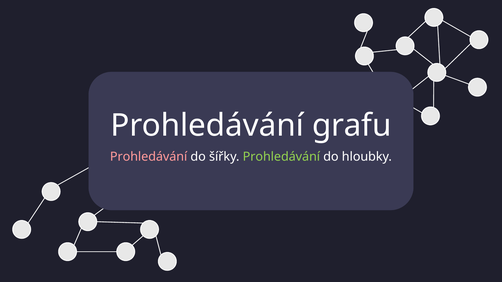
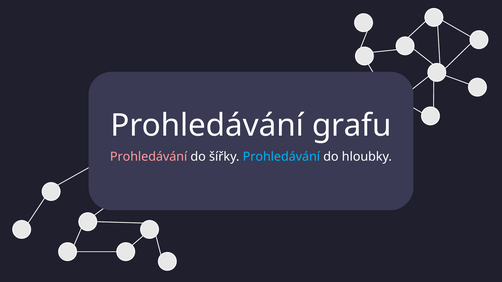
Prohledávání at (281, 157) colour: light green -> light blue
